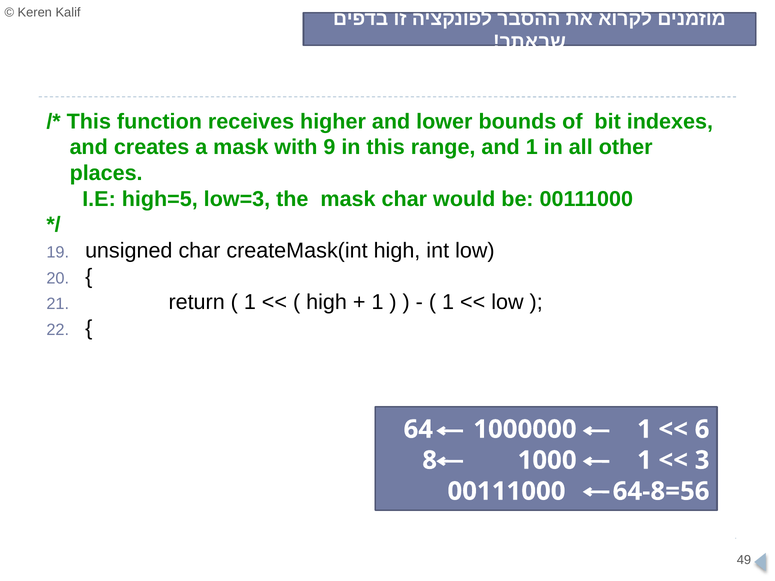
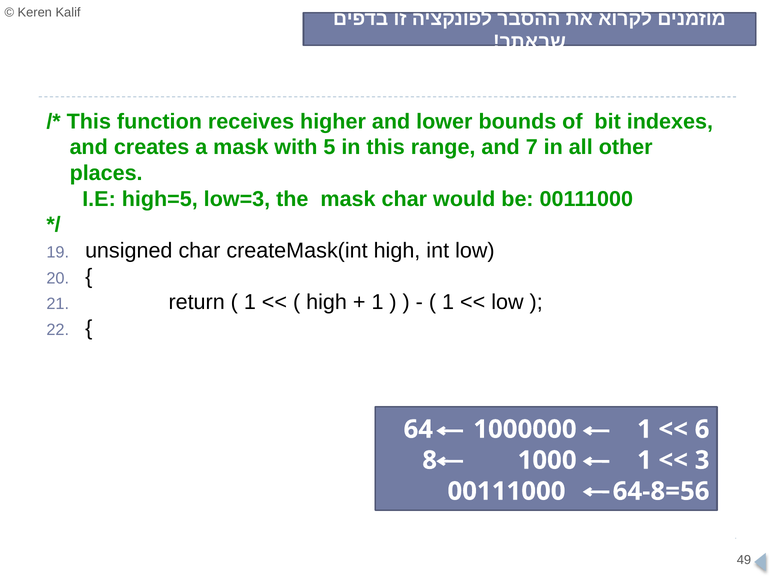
9: 9 -> 5
and 1: 1 -> 7
